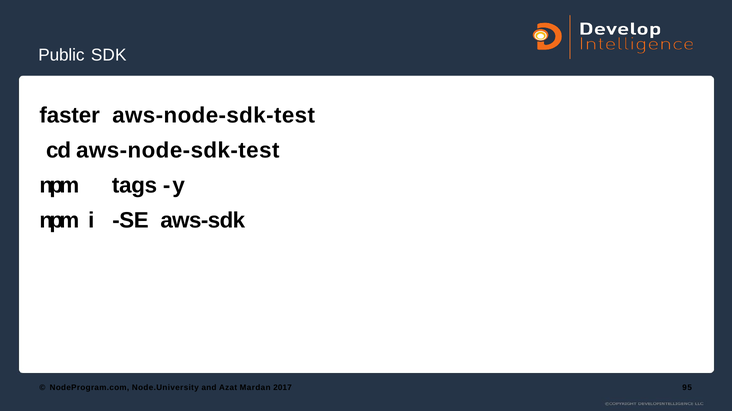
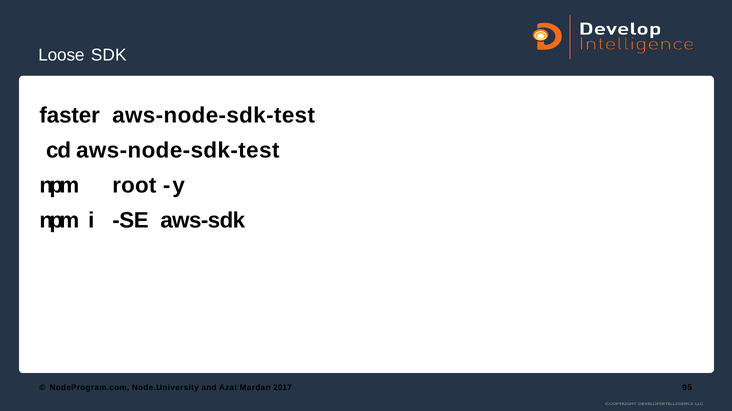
Public: Public -> Loose
tags: tags -> root
